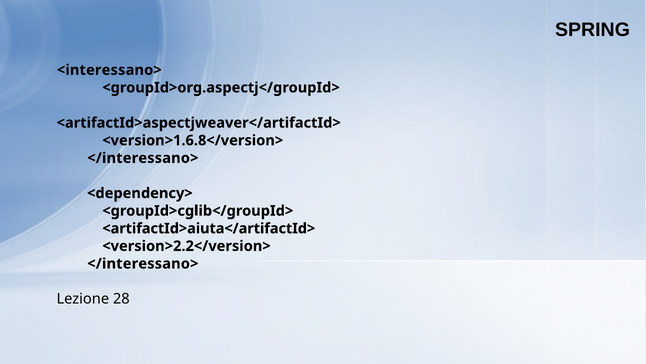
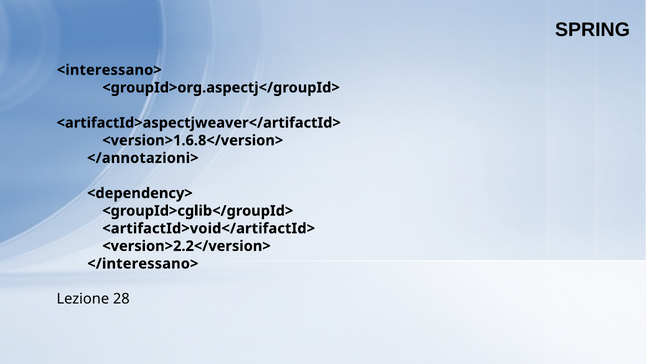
</interessano> at (143, 158): </interessano> -> </annotazioni>
<artifactId>aiuta</artifactId>: <artifactId>aiuta</artifactId> -> <artifactId>void</artifactId>
